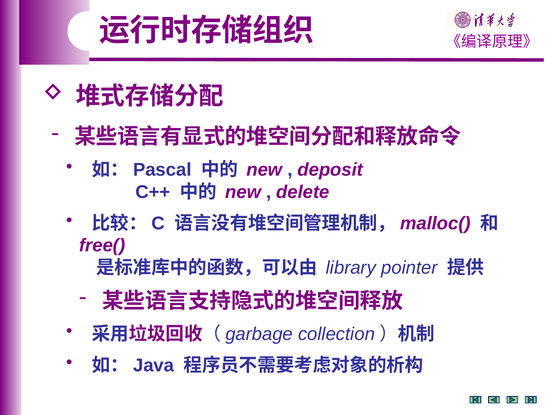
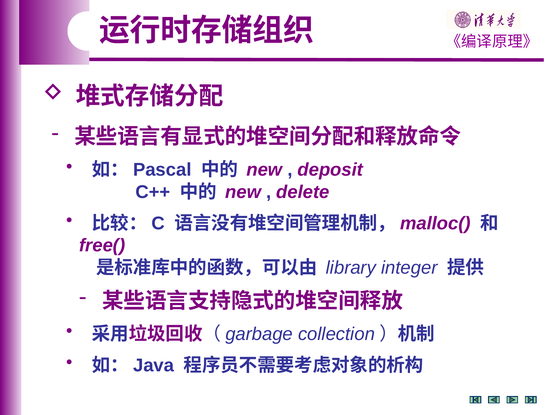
pointer: pointer -> integer
